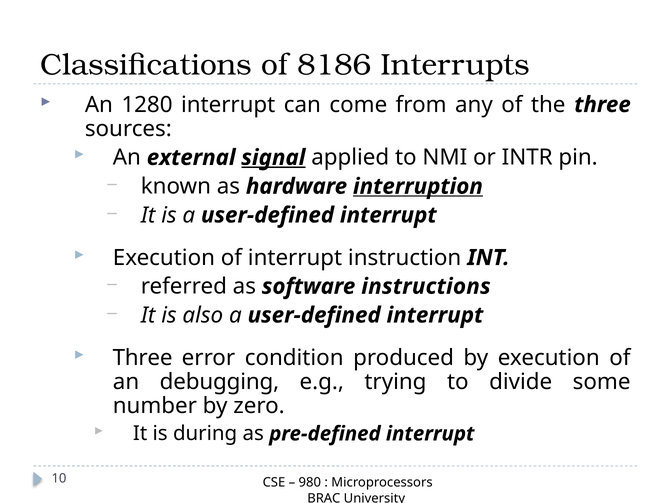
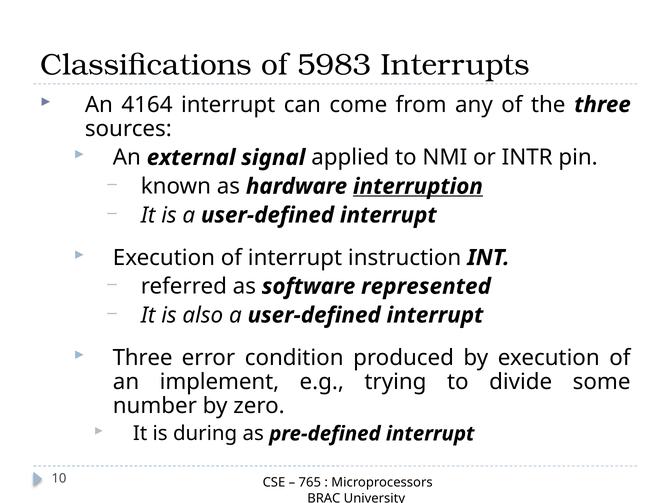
8186: 8186 -> 5983
1280: 1280 -> 4164
signal underline: present -> none
instructions: instructions -> represented
debugging: debugging -> implement
980: 980 -> 765
